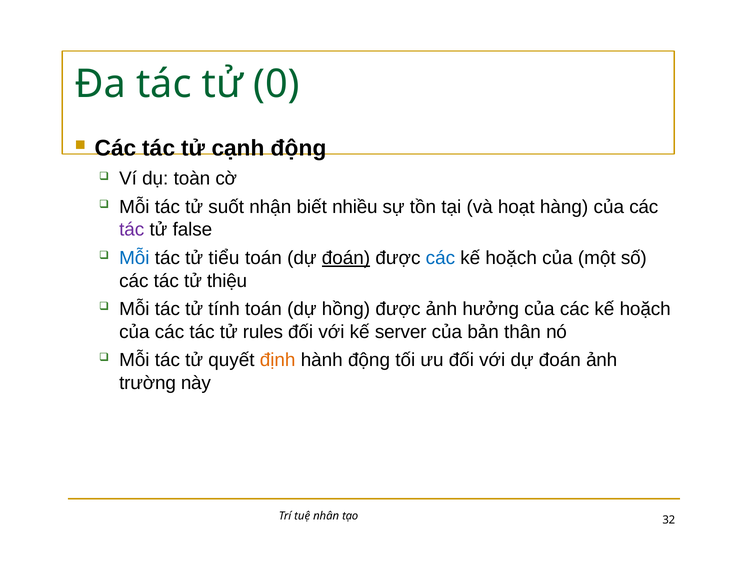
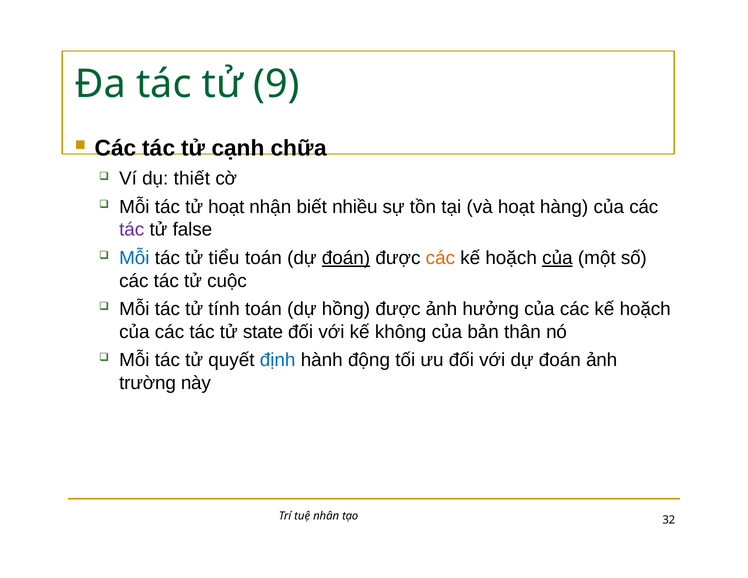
0: 0 -> 9
cạnh động: động -> chữa
toàn: toàn -> thiết
tử suốt: suốt -> hoạt
các at (440, 258) colour: blue -> orange
của at (557, 258) underline: none -> present
thiệu: thiệu -> cuộc
rules: rules -> state
server: server -> không
định colour: orange -> blue
